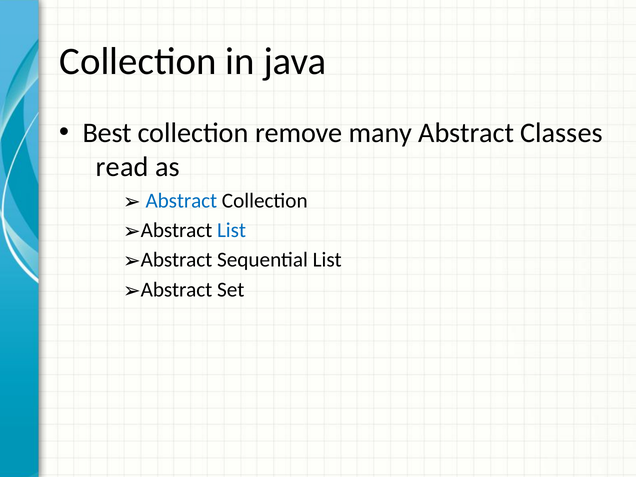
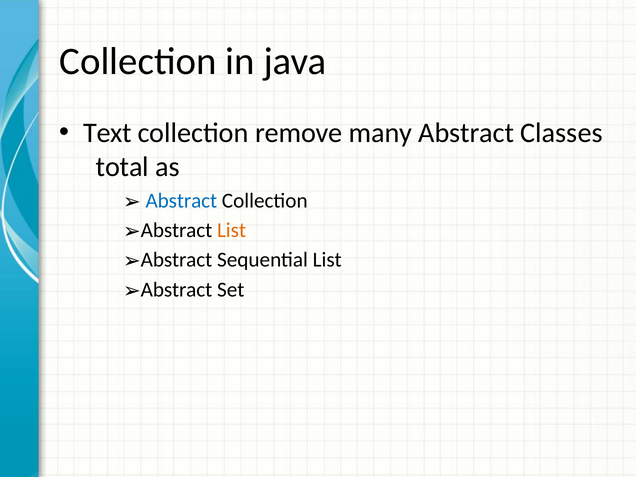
Best: Best -> Text
read: read -> total
List at (232, 230) colour: blue -> orange
